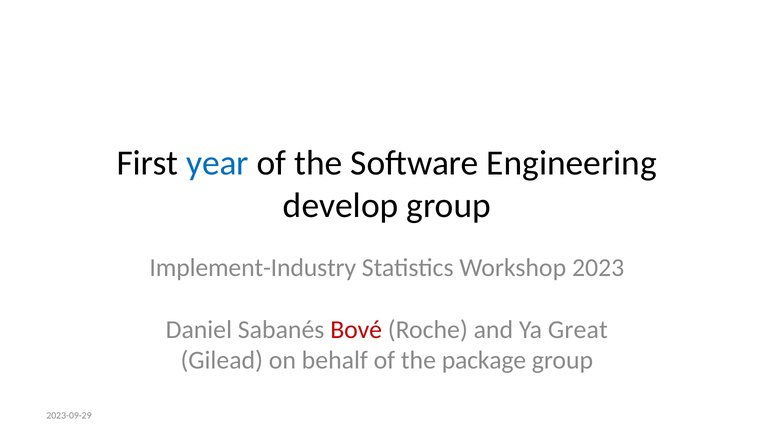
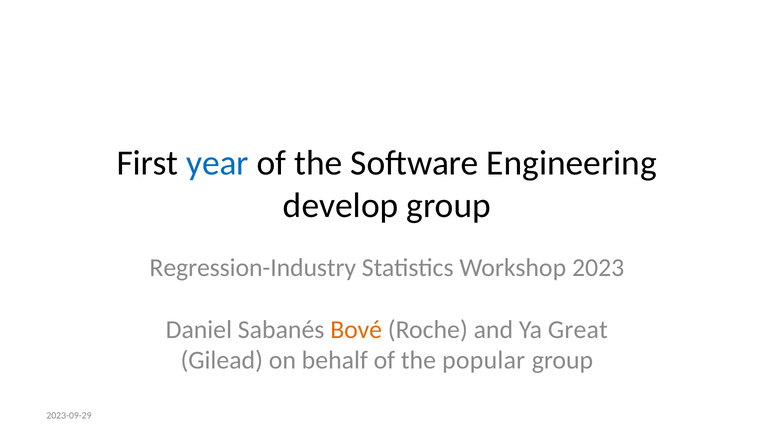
Implement-Industry: Implement-Industry -> Regression-Industry
Bové colour: red -> orange
package: package -> popular
